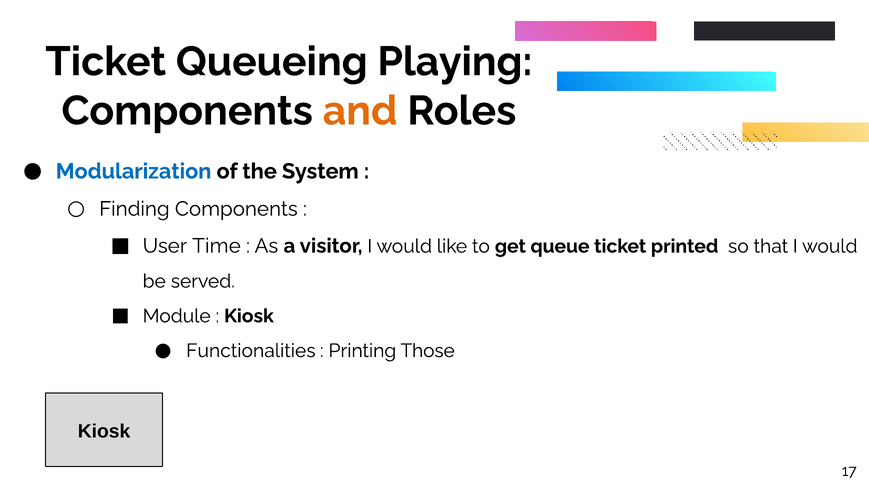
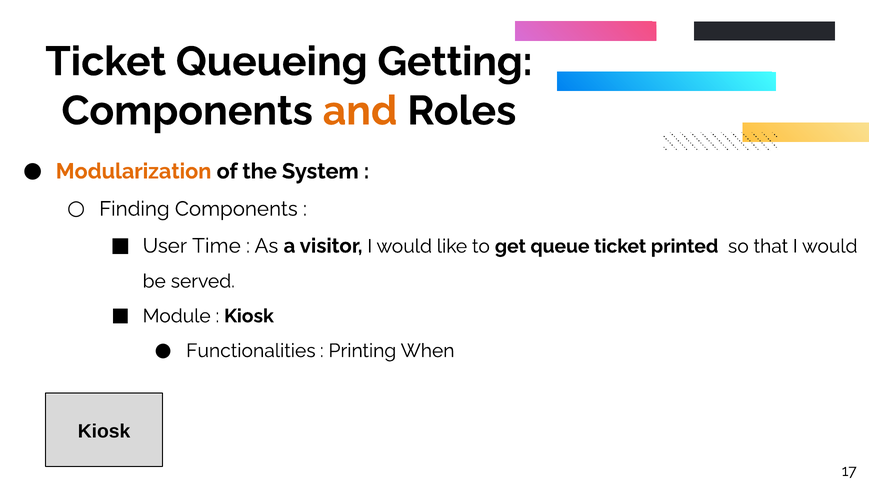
Playing: Playing -> Getting
Modularization colour: blue -> orange
Those: Those -> When
